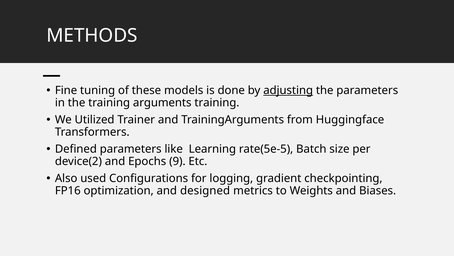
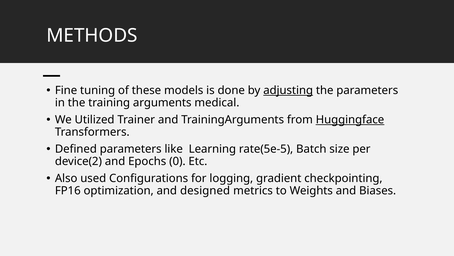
arguments training: training -> medical
Huggingface underline: none -> present
9: 9 -> 0
